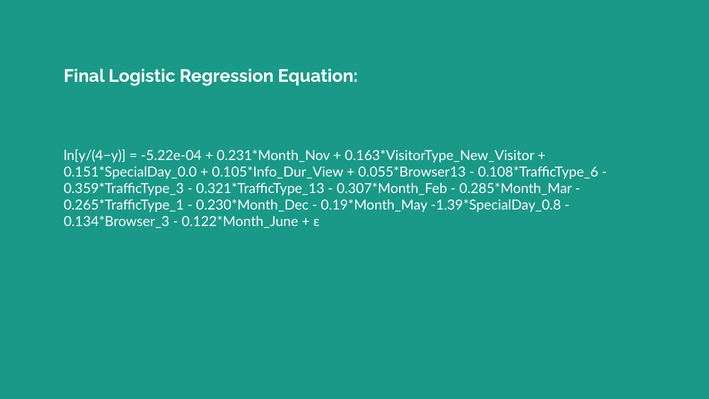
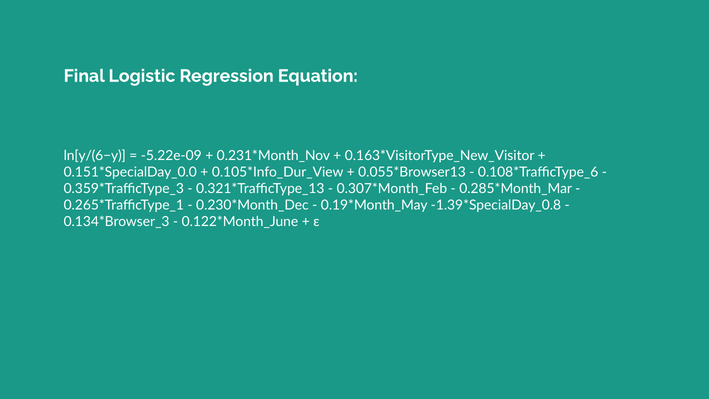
ln[y/(4−y: ln[y/(4−y -> ln[y/(6−y
-5.22e-04: -5.22e-04 -> -5.22e-09
